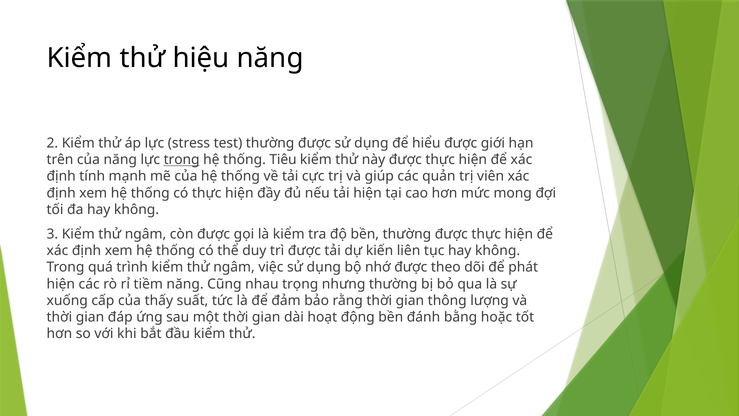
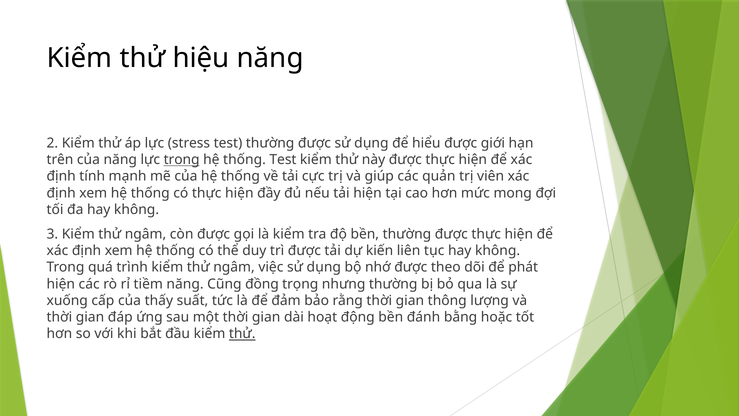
thống Tiêu: Tiêu -> Test
nhau: nhau -> đồng
thử at (242, 334) underline: none -> present
